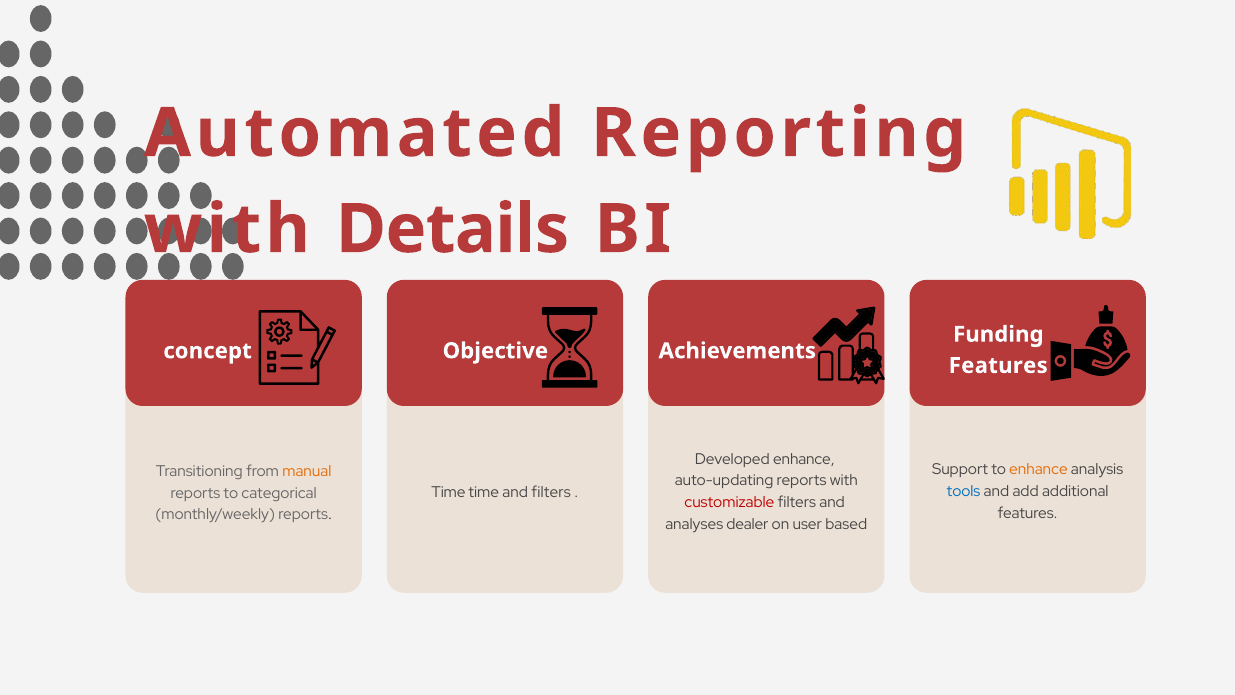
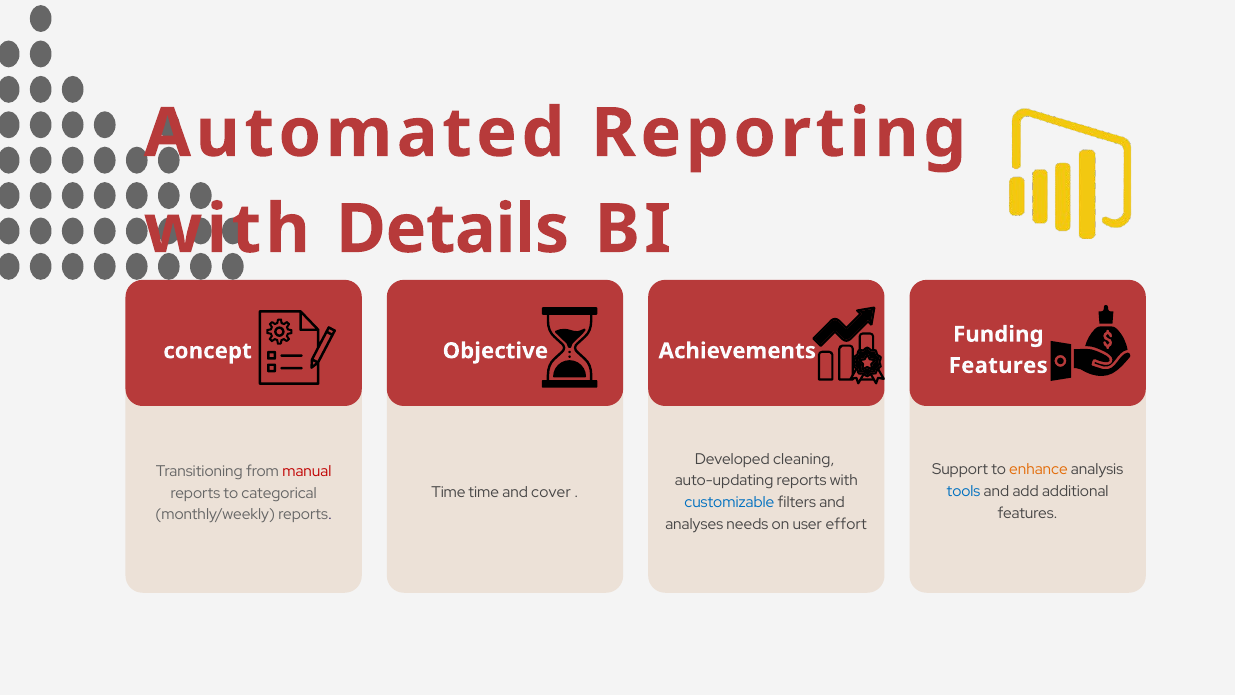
Developed enhance: enhance -> cleaning
manual colour: orange -> red
and filters: filters -> cover
customizable colour: red -> blue
dealer: dealer -> needs
based: based -> effort
